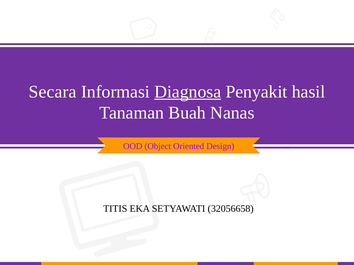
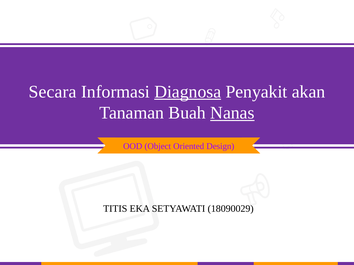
hasil: hasil -> akan
Nanas underline: none -> present
32056658: 32056658 -> 18090029
